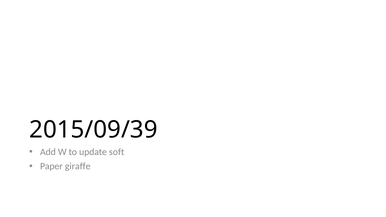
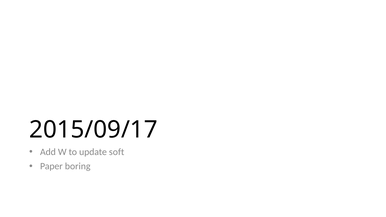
2015/09/39: 2015/09/39 -> 2015/09/17
giraffe: giraffe -> boring
